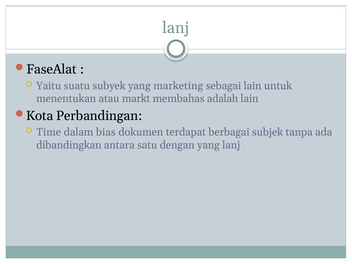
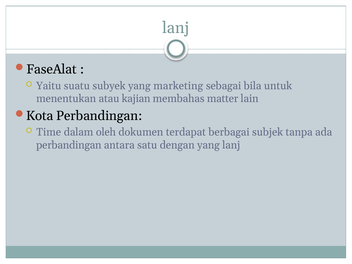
sebagai lain: lain -> bila
markt: markt -> kajian
adalah: adalah -> matter
bias: bias -> oleh
dibandingkan at (69, 145): dibandingkan -> perbandingan
